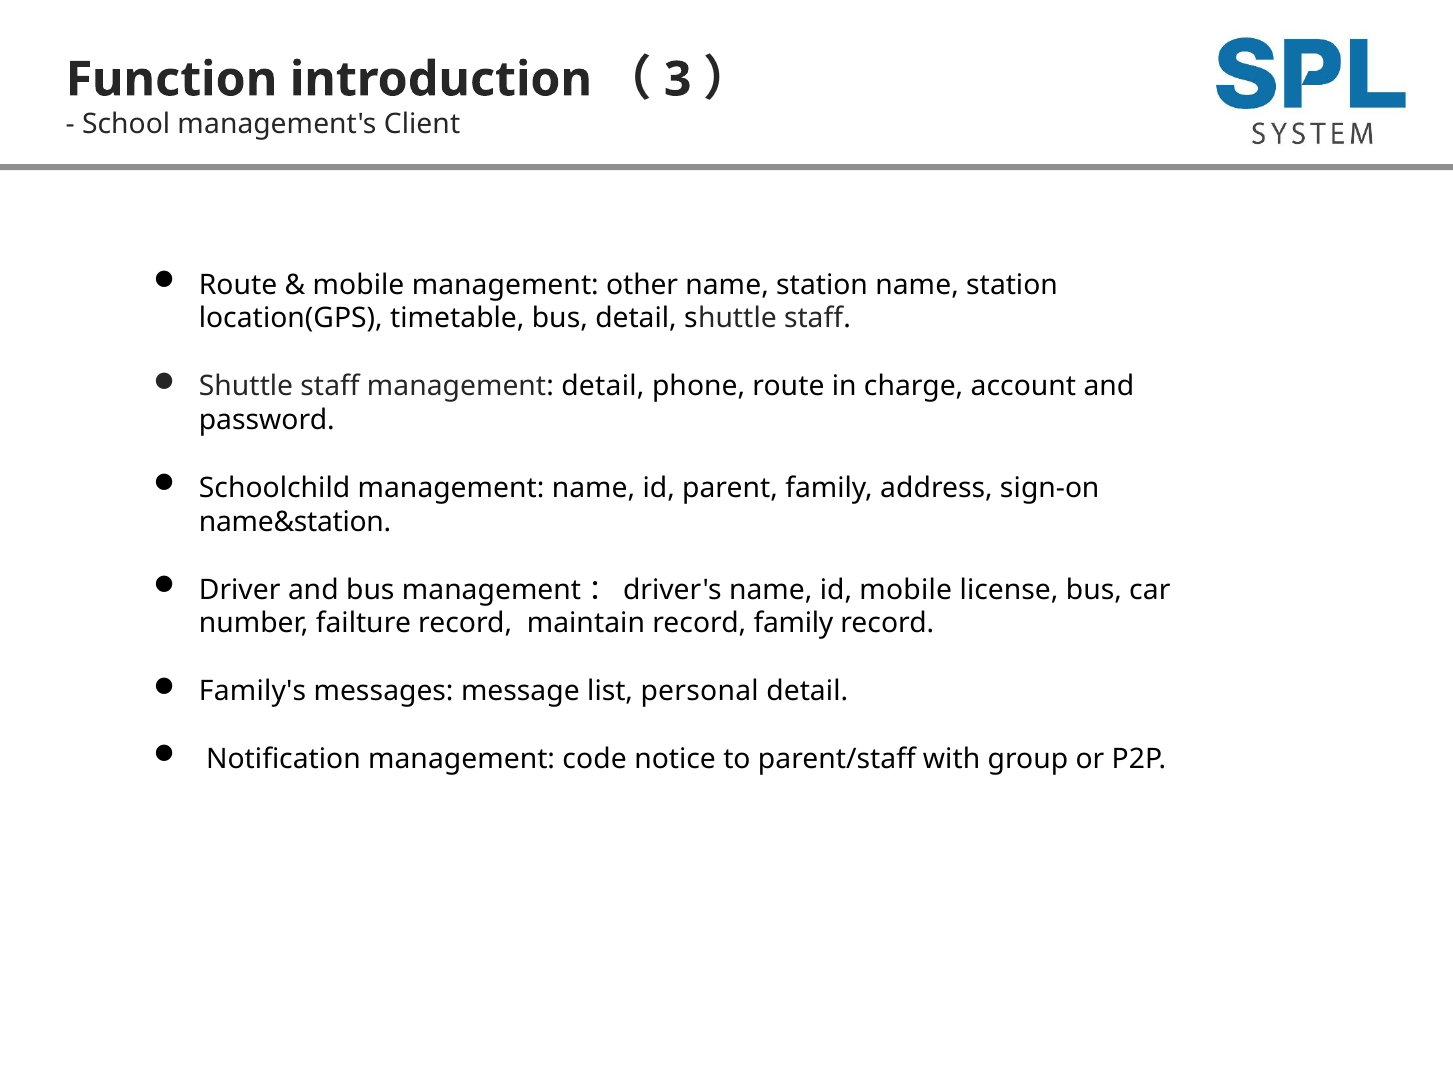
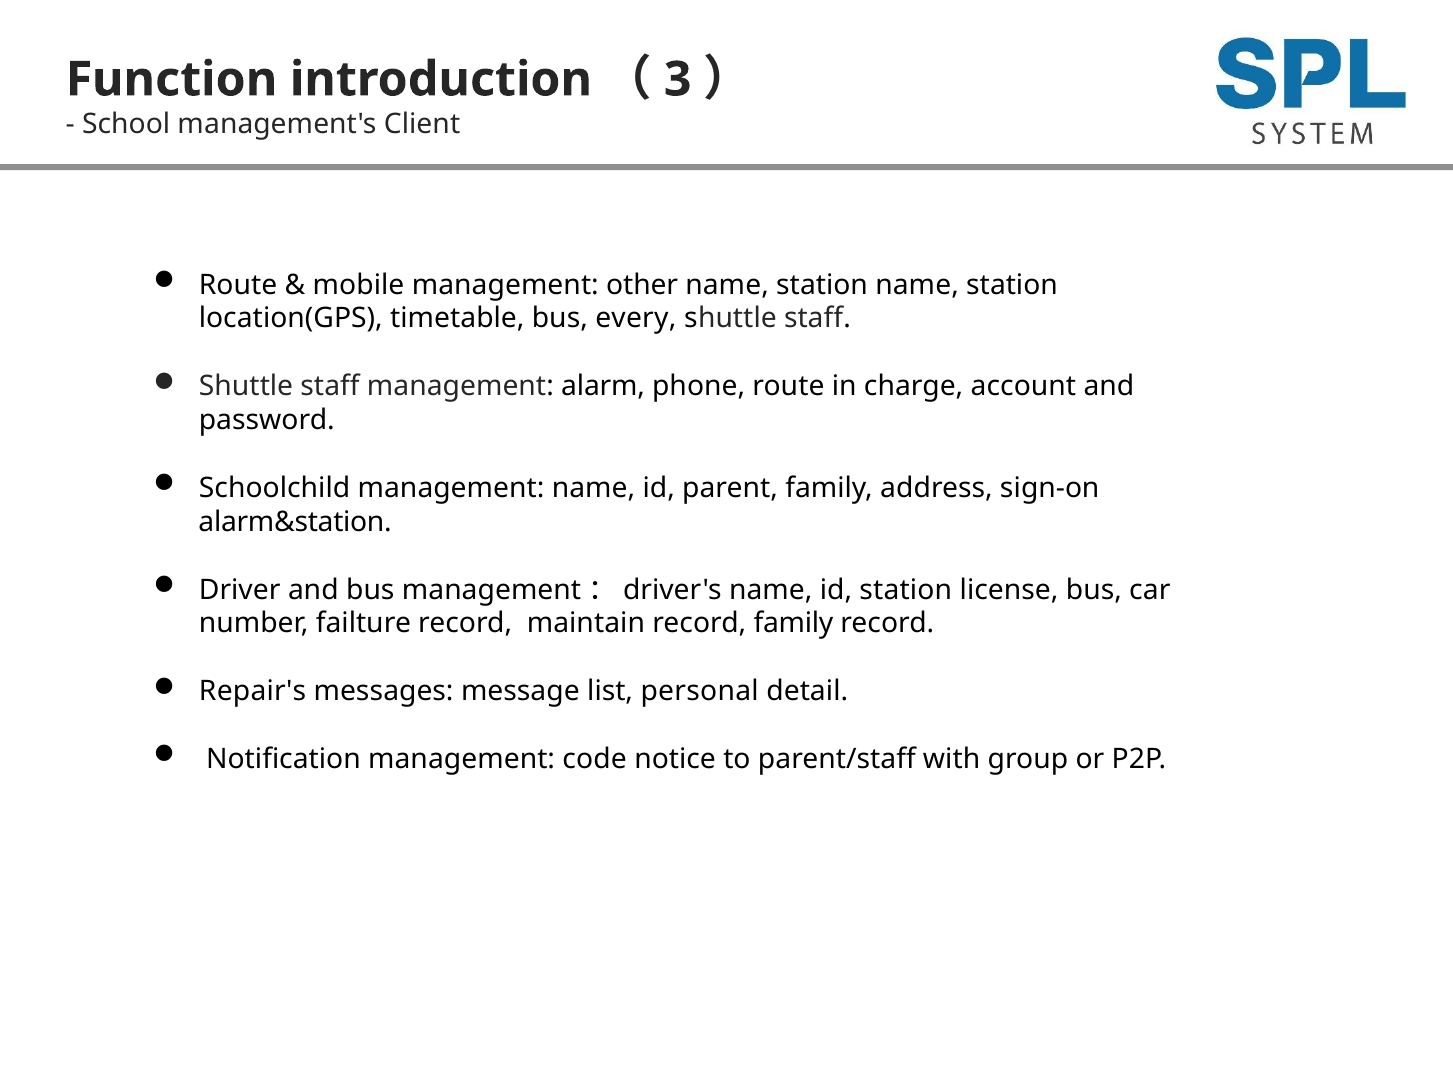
bus detail: detail -> every
management detail: detail -> alarm
name&station: name&station -> alarm&station
id mobile: mobile -> station
Family's: Family's -> Repair's
